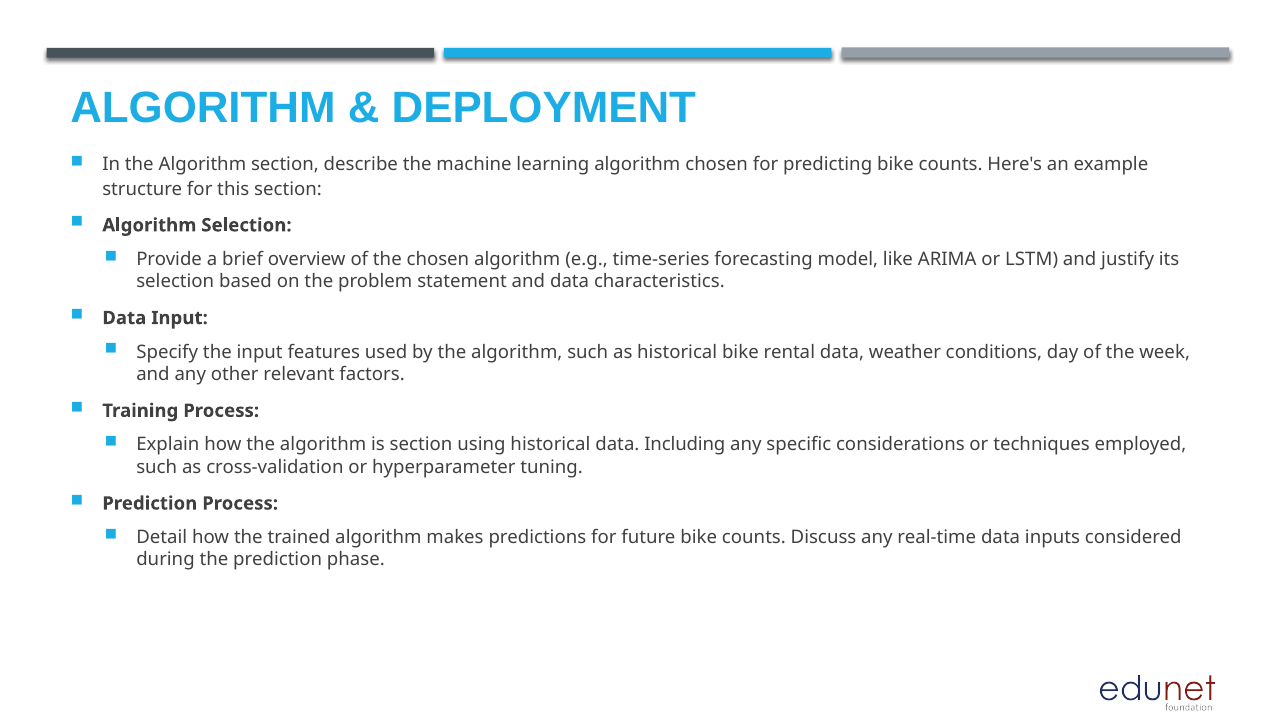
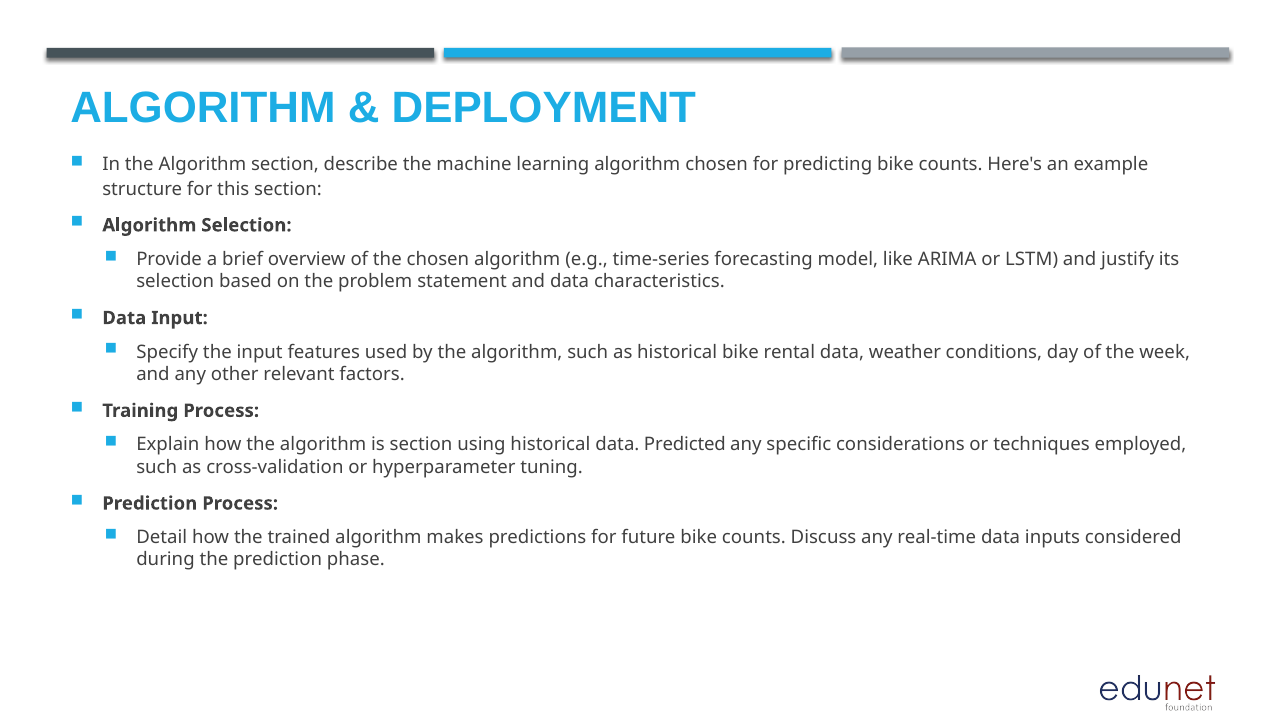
Including: Including -> Predicted
